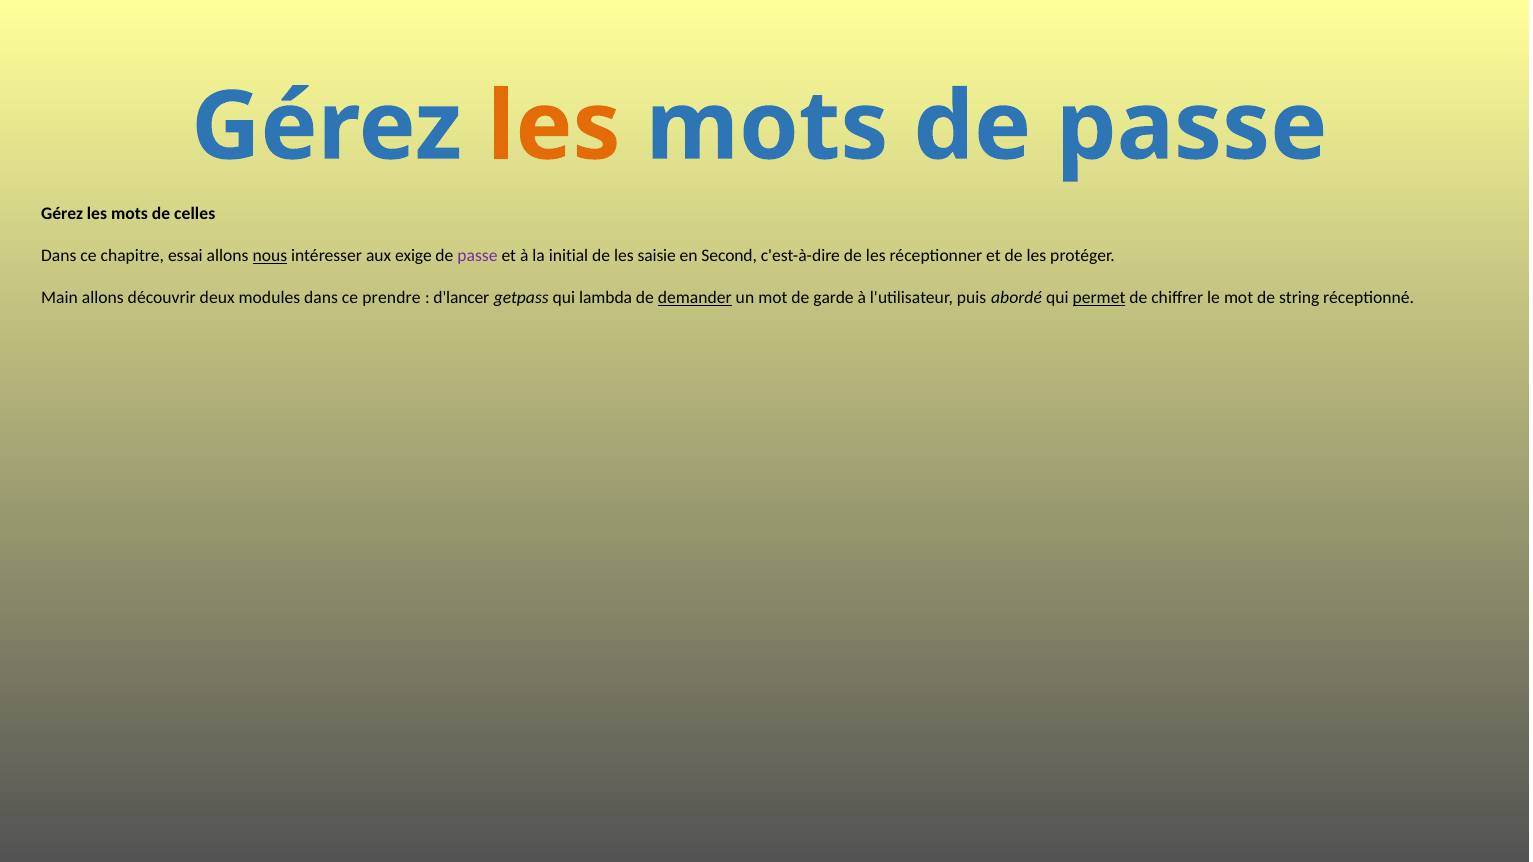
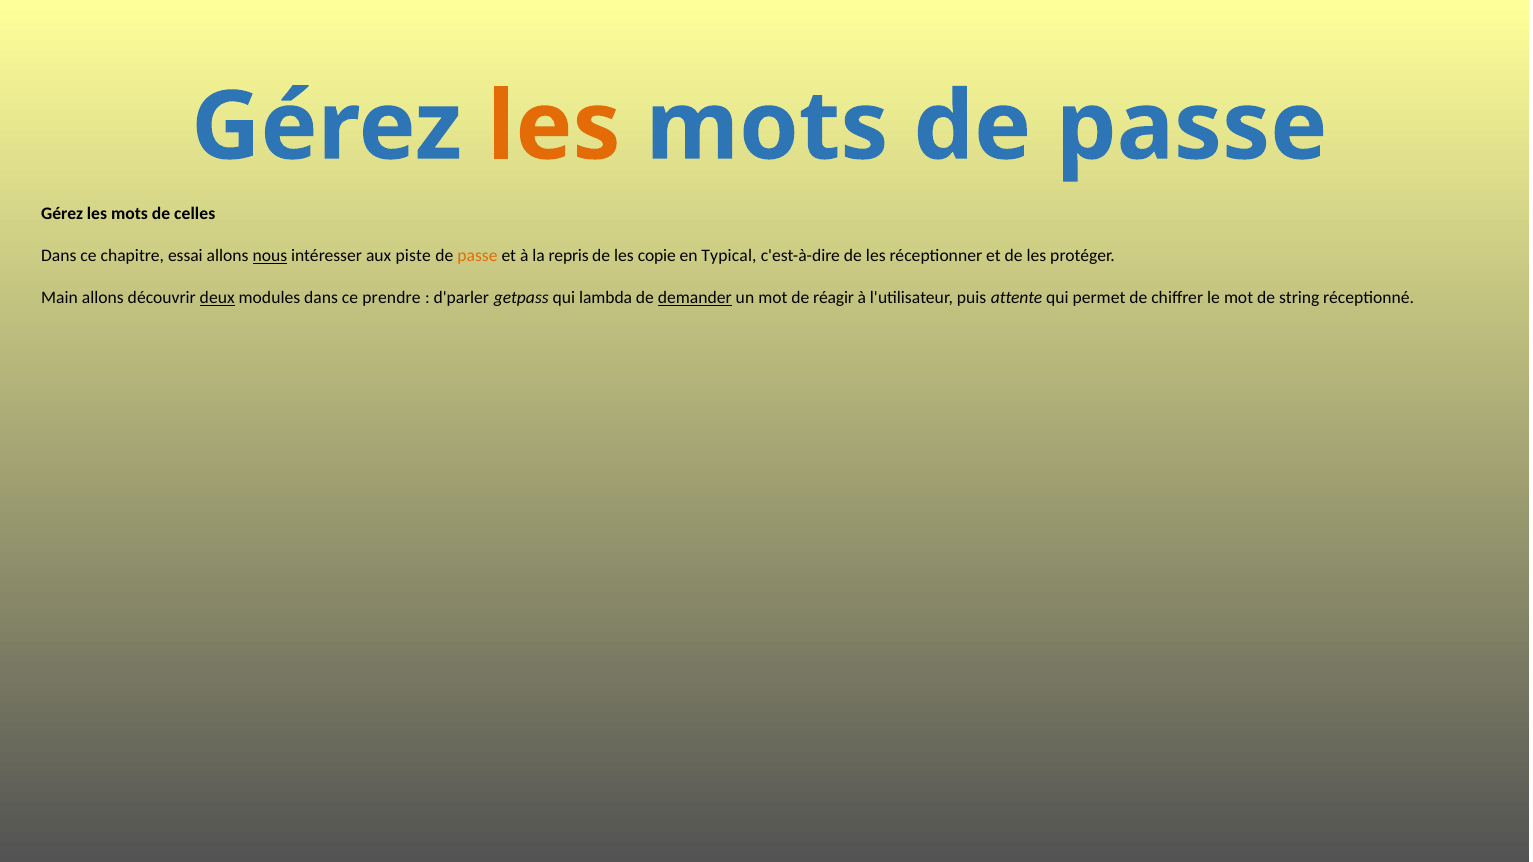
exige: exige -> piste
passe at (477, 256) colour: purple -> orange
initial: initial -> repris
saisie: saisie -> copie
Second: Second -> Typical
deux underline: none -> present
d'lancer: d'lancer -> d'parler
garde: garde -> réagir
abordé: abordé -> attente
permet underline: present -> none
